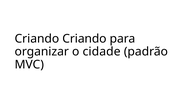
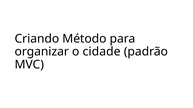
Criando Criando: Criando -> Método
